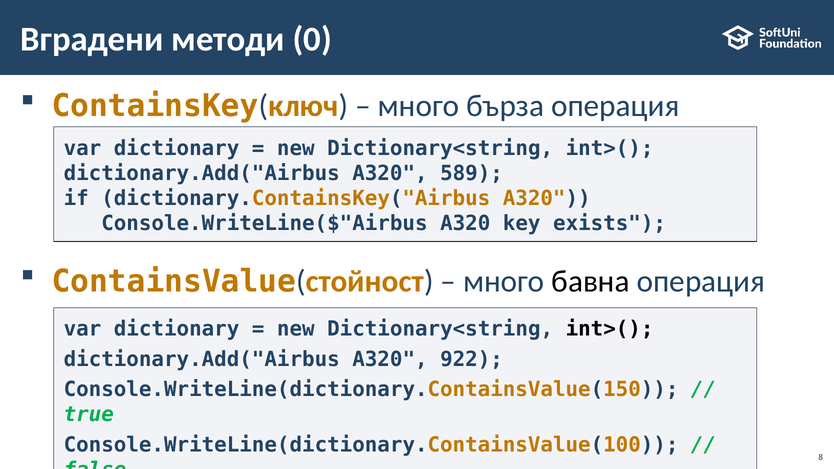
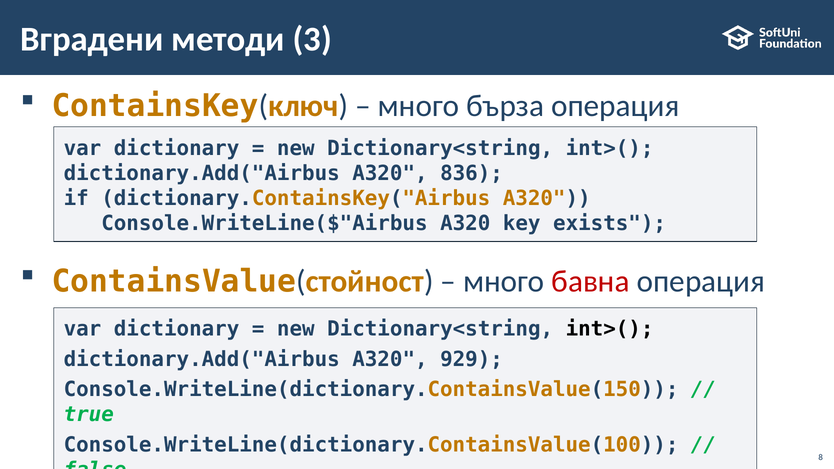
0: 0 -> 3
589: 589 -> 836
бавна colour: black -> red
922: 922 -> 929
